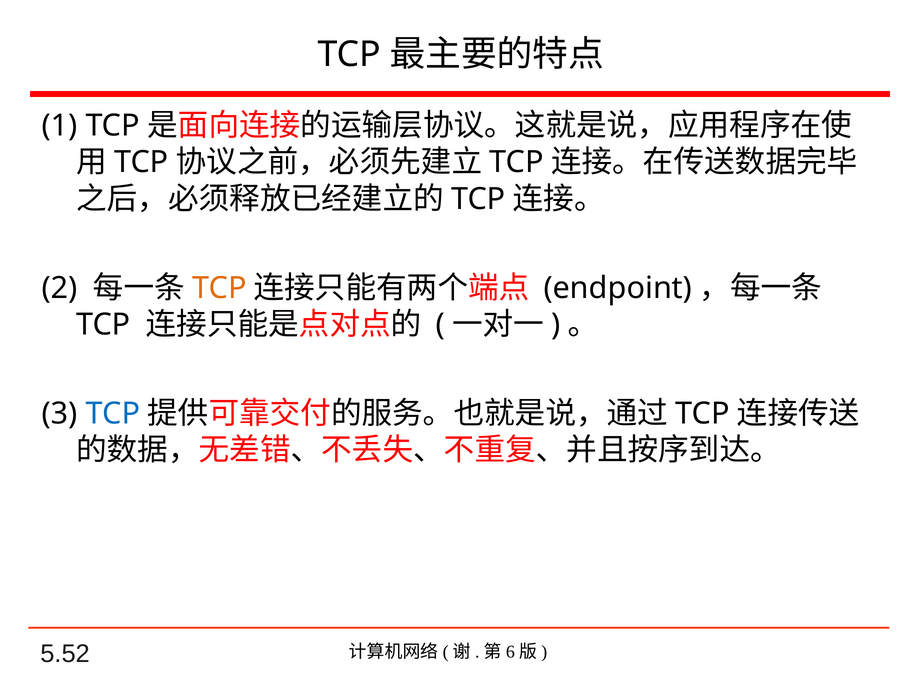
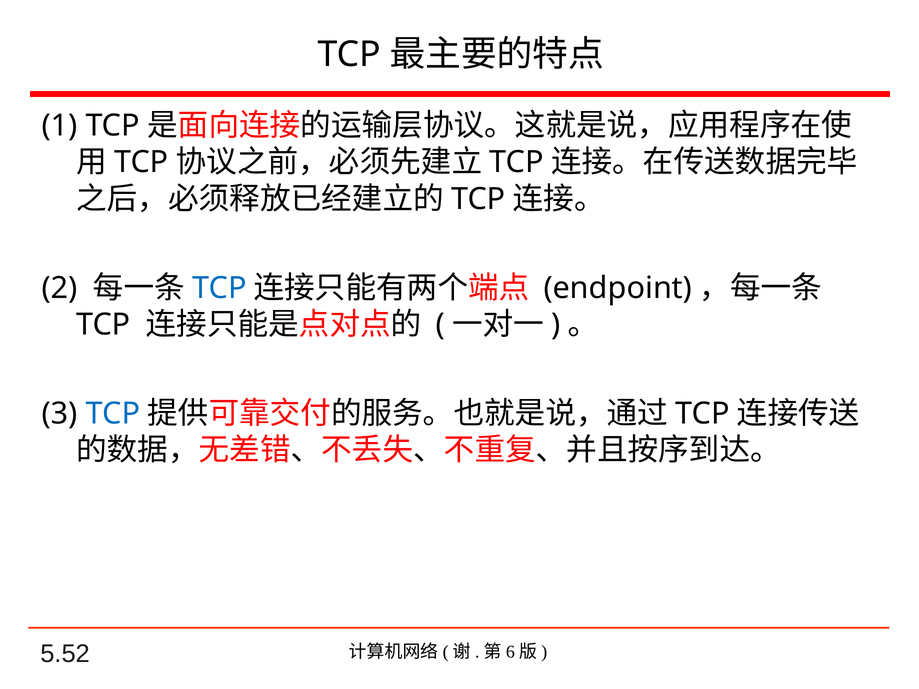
TCP at (219, 288) colour: orange -> blue
